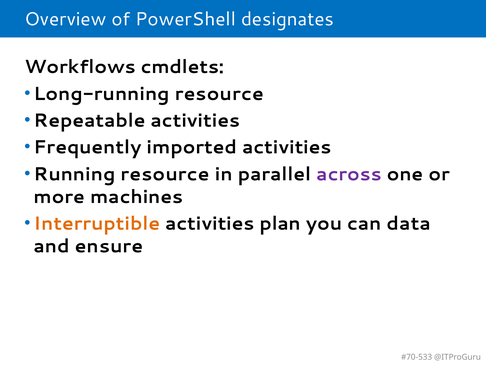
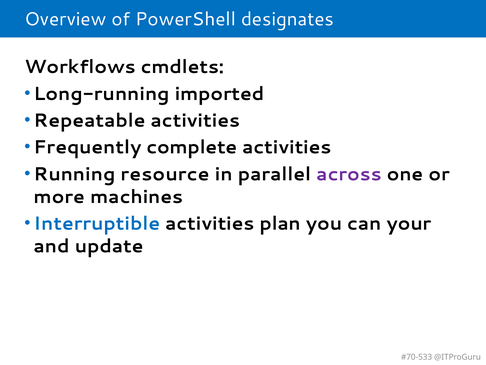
Long-running resource: resource -> imported
imported: imported -> complete
Interruptible colour: orange -> blue
data: data -> your
ensure: ensure -> update
